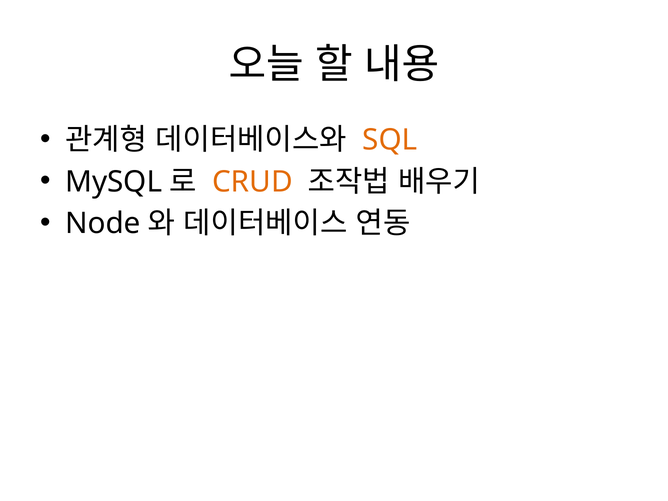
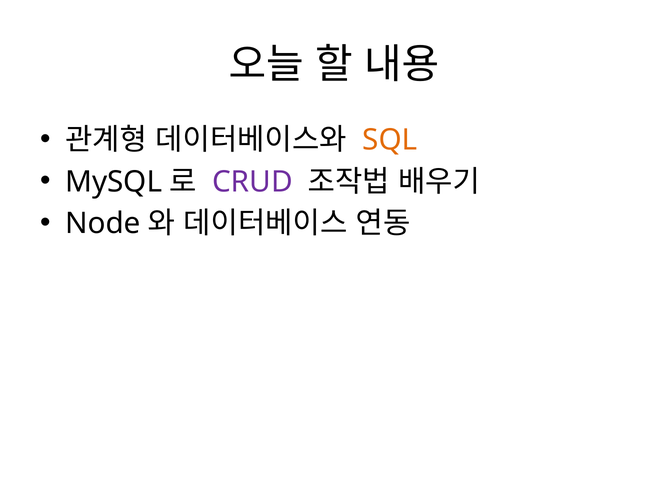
CRUD colour: orange -> purple
